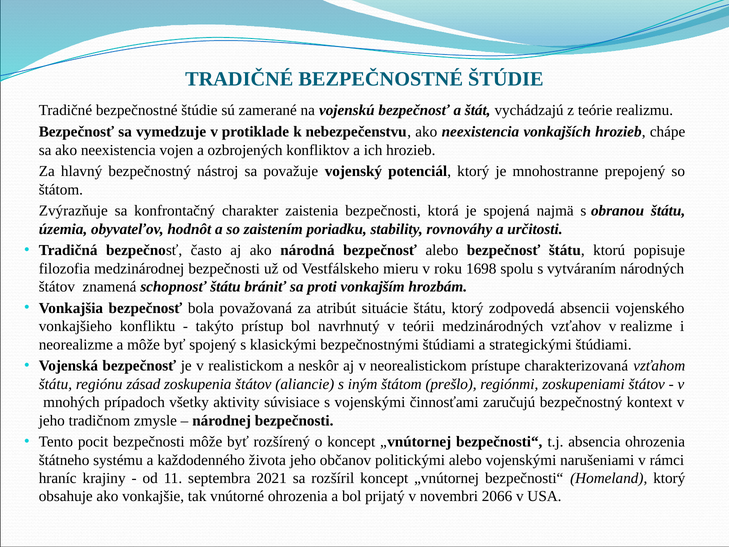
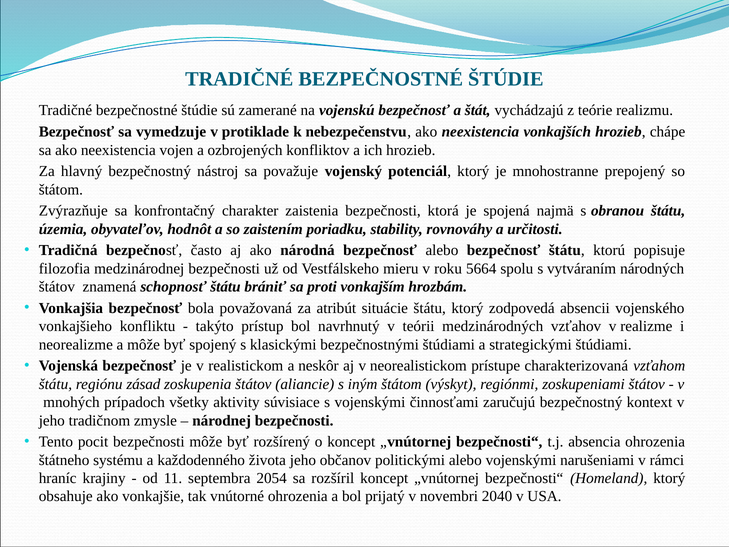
1698: 1698 -> 5664
prešlo: prešlo -> výskyt
2021: 2021 -> 2054
2066: 2066 -> 2040
